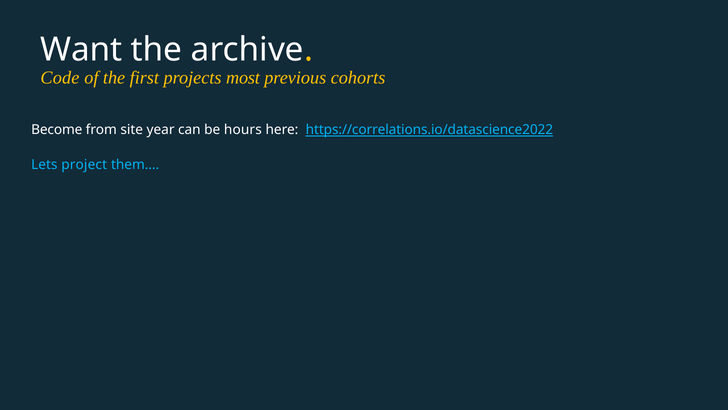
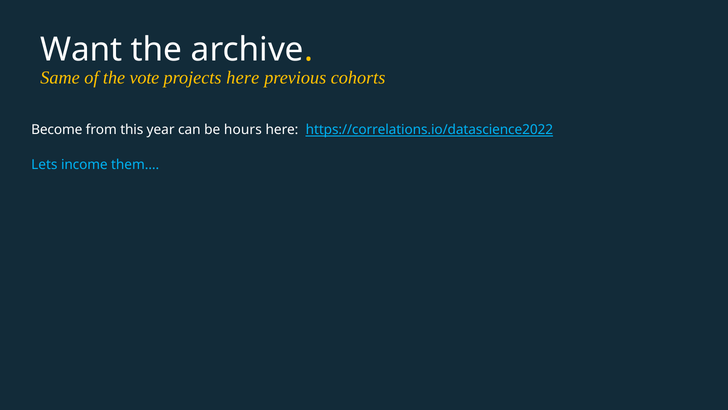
Code: Code -> Same
first: first -> vote
projects most: most -> here
site: site -> this
project: project -> income
